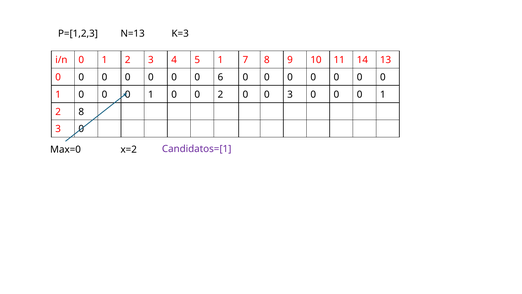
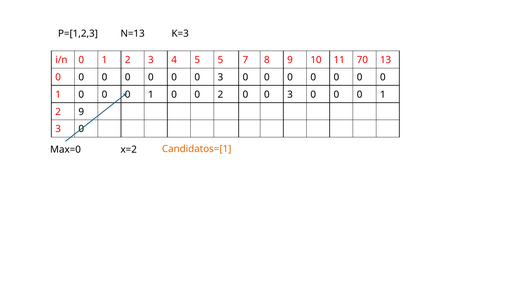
5 1: 1 -> 5
14: 14 -> 70
0 0 0 6: 6 -> 3
2 8: 8 -> 9
Candidatos=[1 colour: purple -> orange
